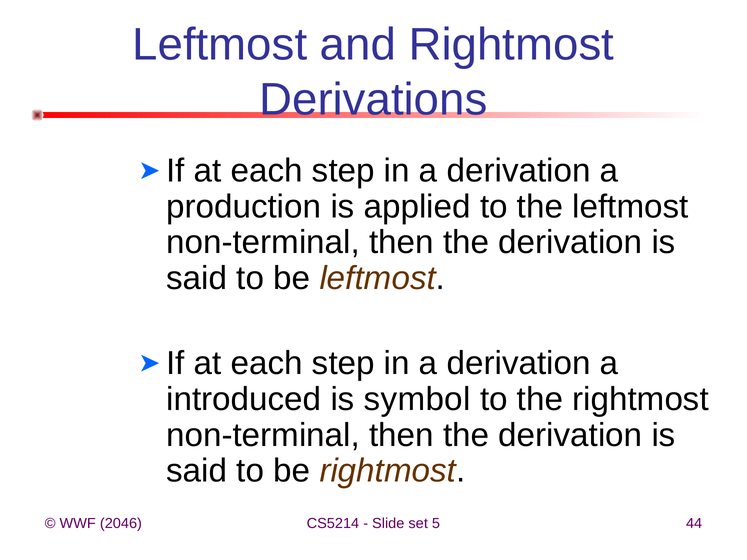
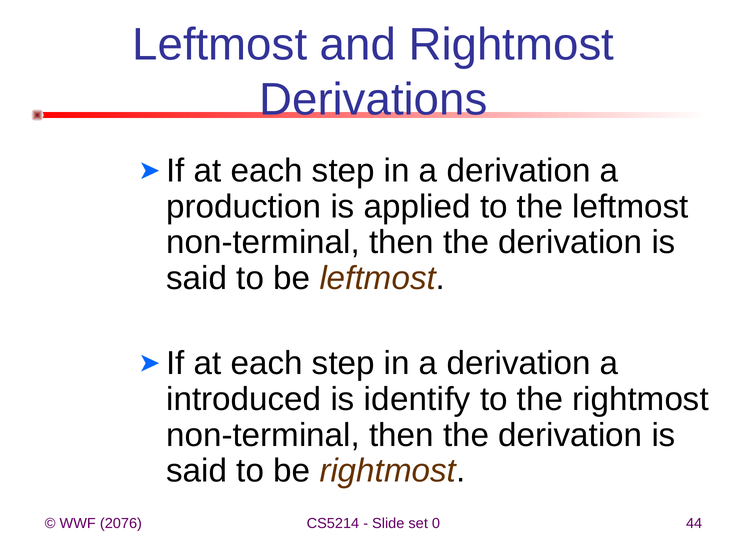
symbol: symbol -> identify
2046: 2046 -> 2076
5: 5 -> 0
